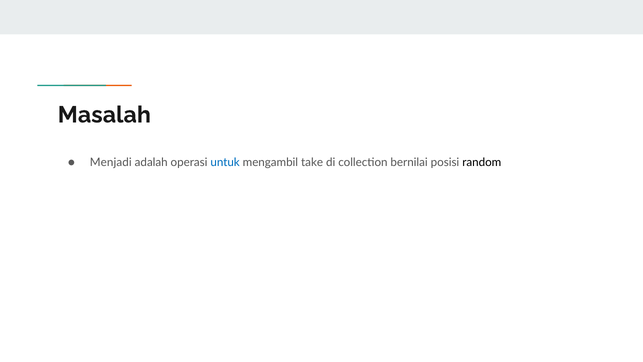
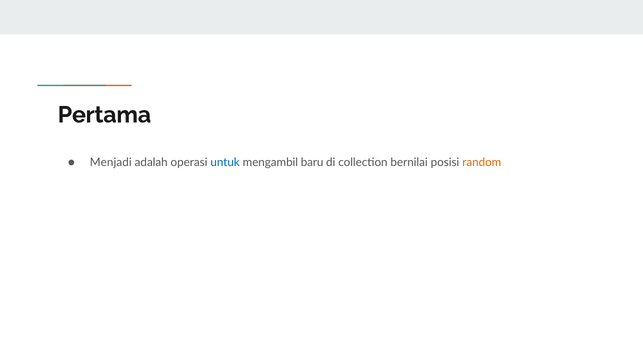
Masalah: Masalah -> Pertama
take: take -> baru
random colour: black -> orange
